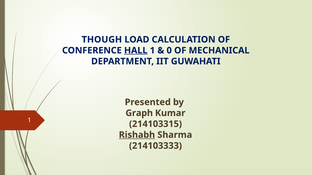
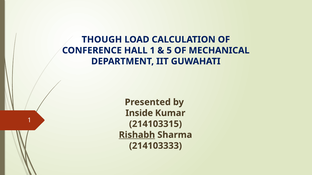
HALL underline: present -> none
0: 0 -> 5
Graph: Graph -> Inside
